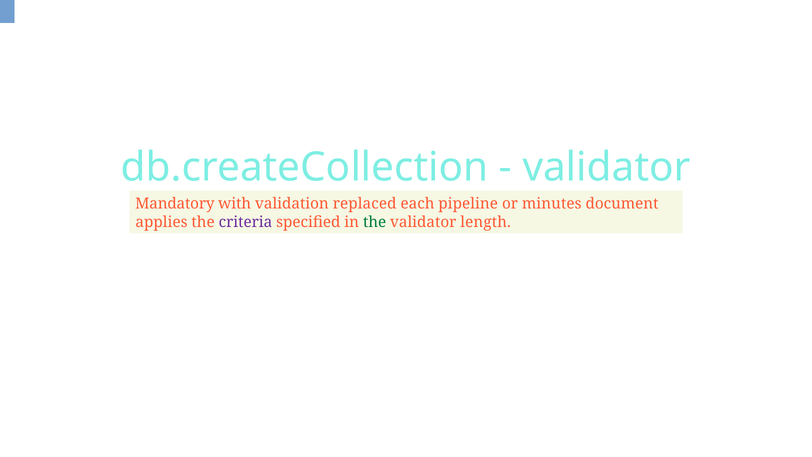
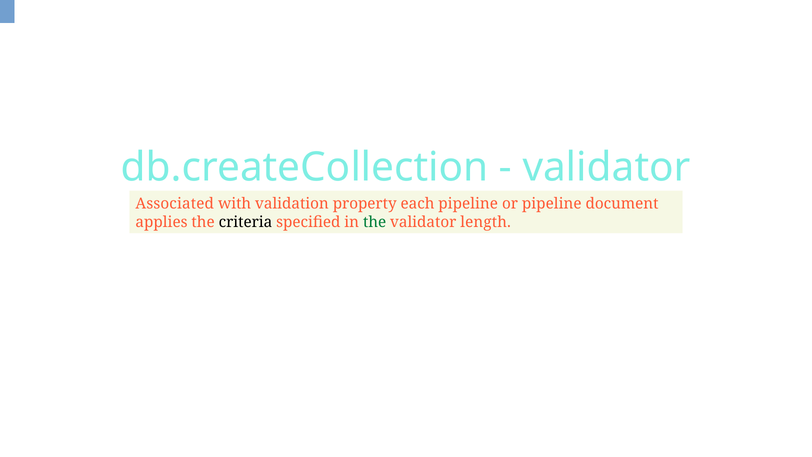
Mandatory: Mandatory -> Associated
replaced: replaced -> property
or minutes: minutes -> pipeline
criteria colour: purple -> black
